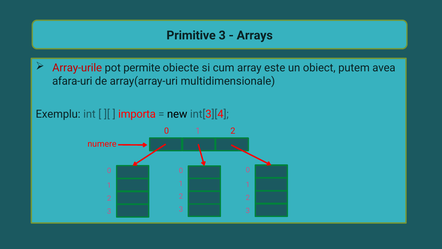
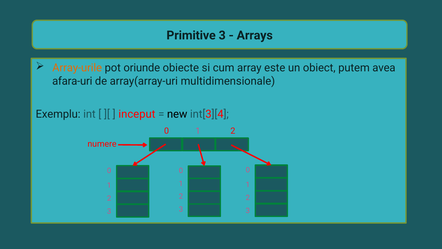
Array-urile colour: red -> orange
permite: permite -> oriunde
importa: importa -> inceput
